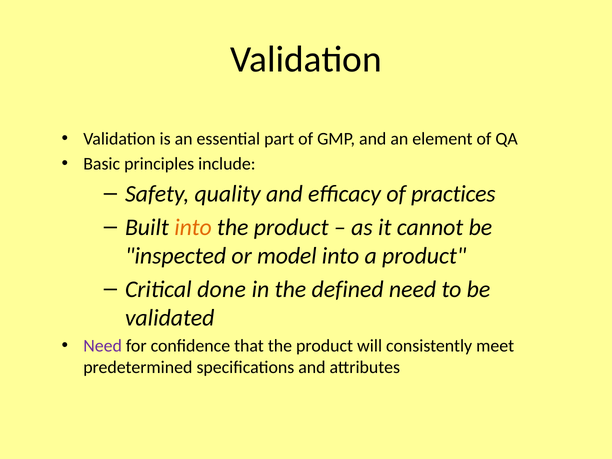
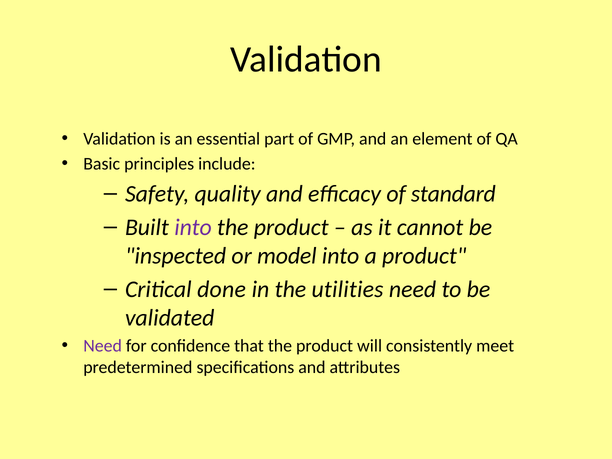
practices: practices -> standard
into at (193, 227) colour: orange -> purple
defined: defined -> utilities
